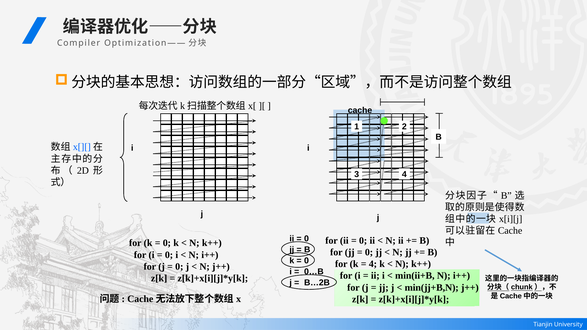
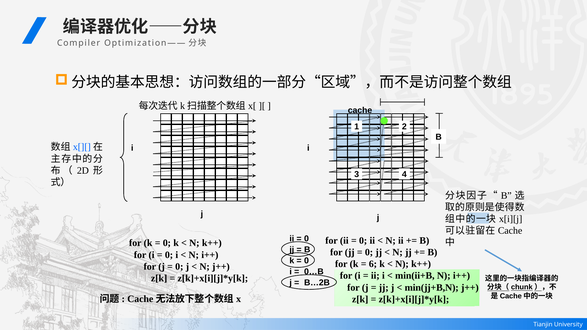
4 at (373, 264): 4 -> 6
